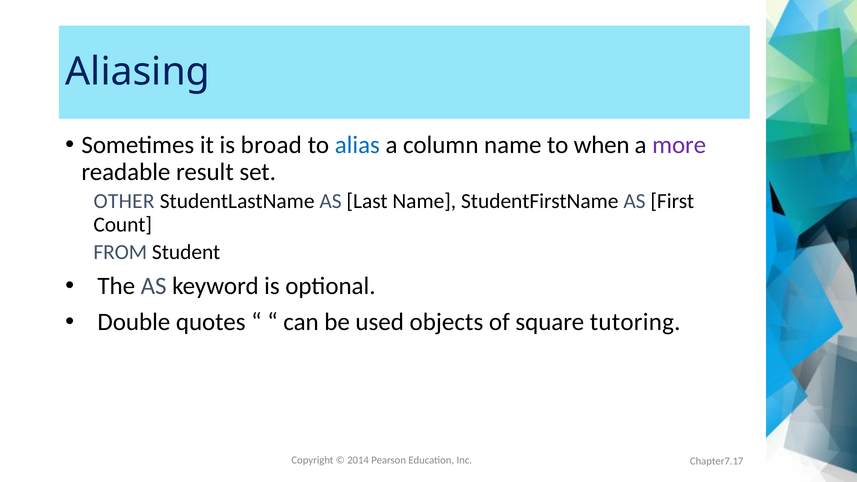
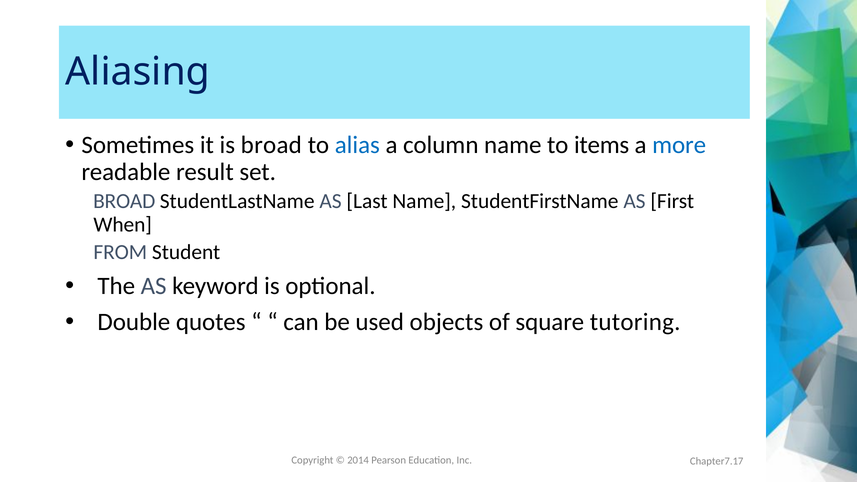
when: when -> items
more colour: purple -> blue
OTHER at (124, 201): OTHER -> BROAD
Count: Count -> When
